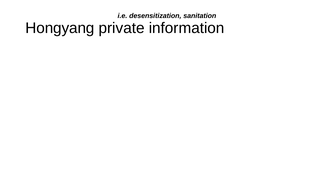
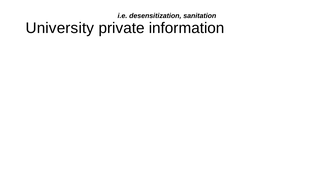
Hongyang: Hongyang -> University
